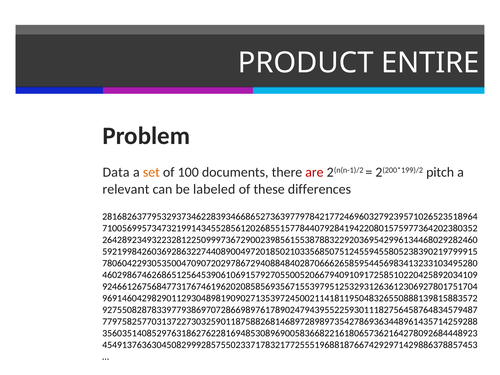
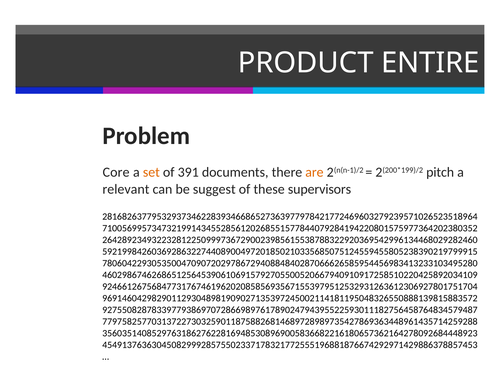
Data: Data -> Core
100: 100 -> 391
are colour: red -> orange
labeled: labeled -> suggest
differences: differences -> supervisors
